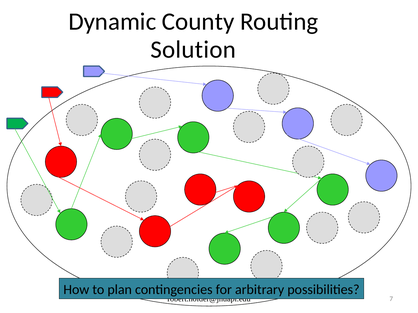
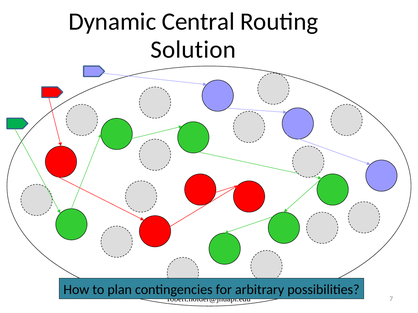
County: County -> Central
